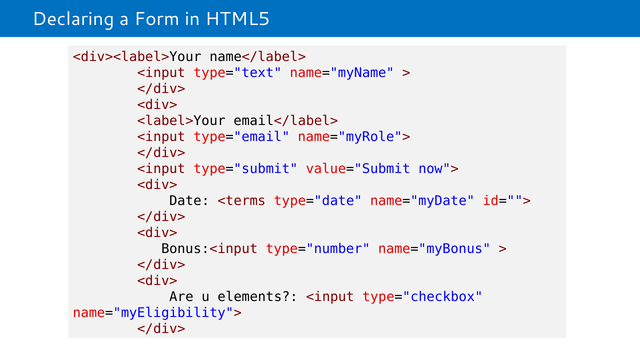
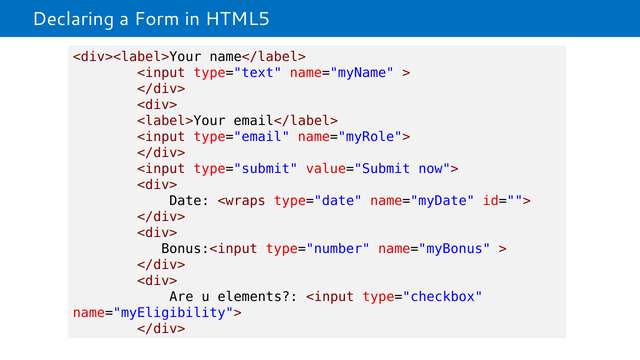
<terms: <terms -> <wraps
